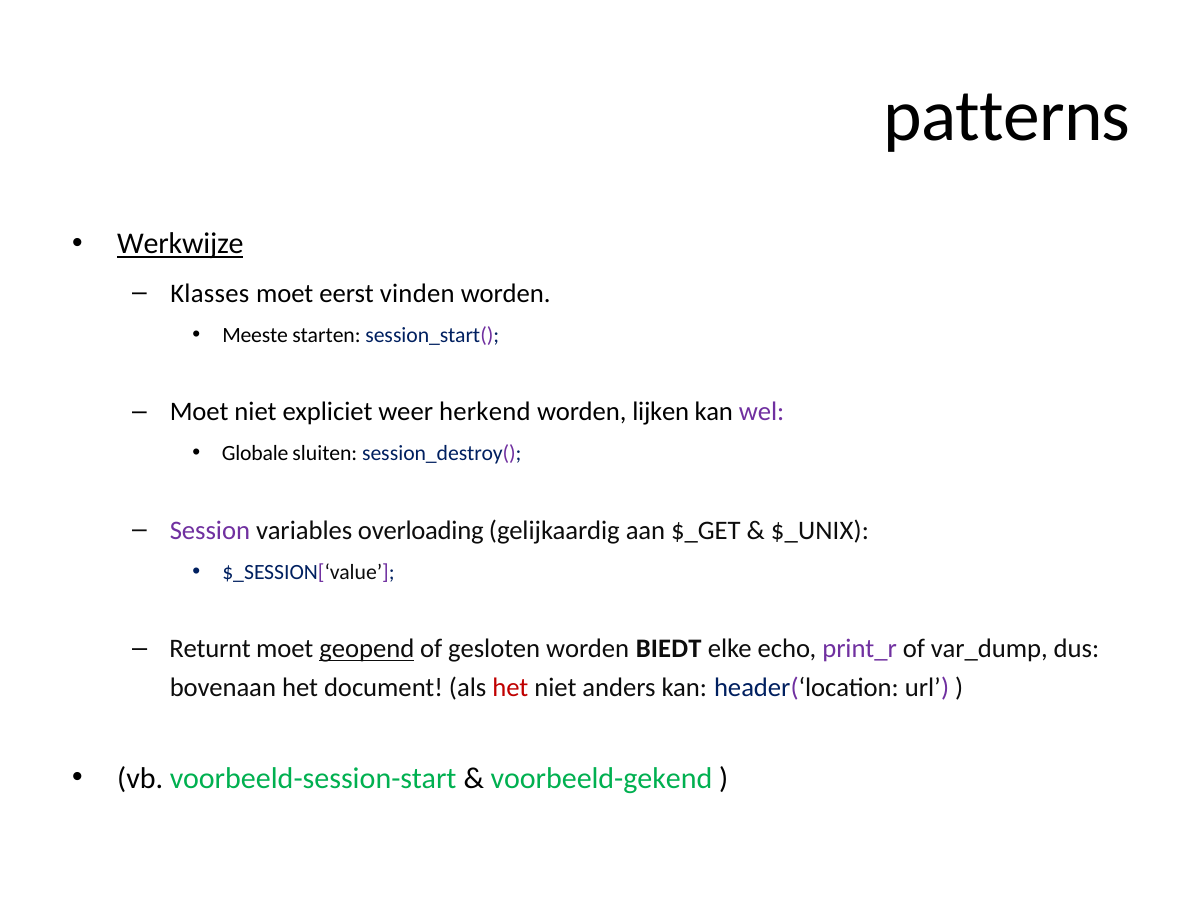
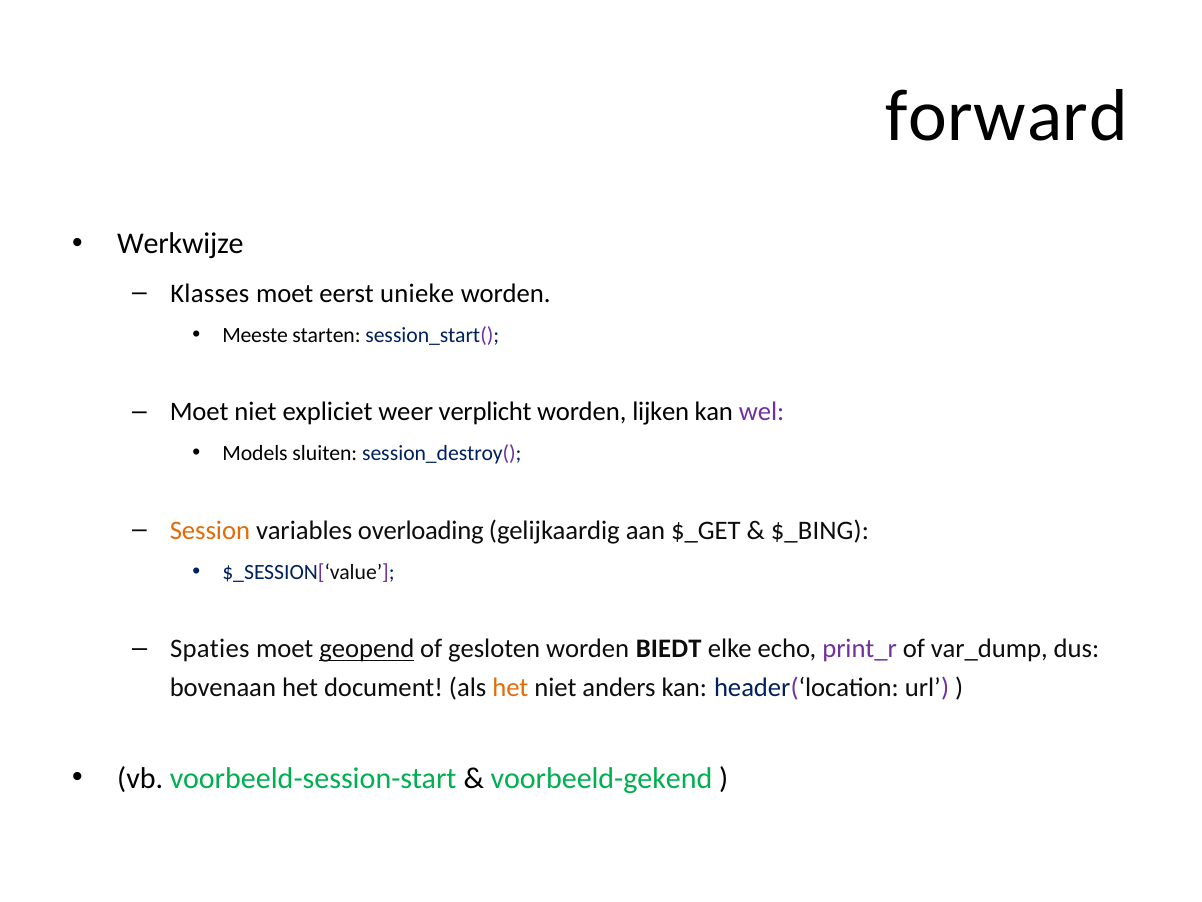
patterns: patterns -> forward
Werkwijze underline: present -> none
vinden: vinden -> unieke
herkend: herkend -> verplicht
Globale: Globale -> Models
Session colour: purple -> orange
$_UNIX: $_UNIX -> $_BING
Returnt: Returnt -> Spaties
het at (510, 687) colour: red -> orange
